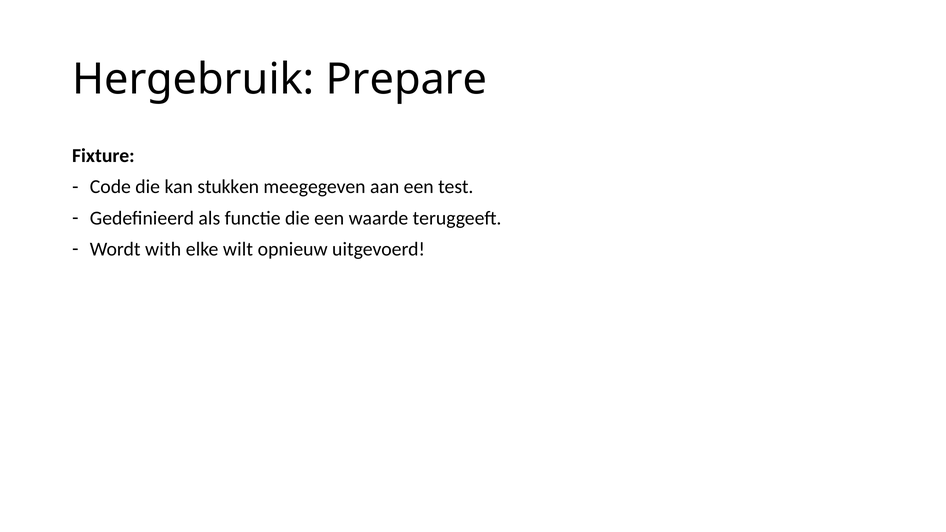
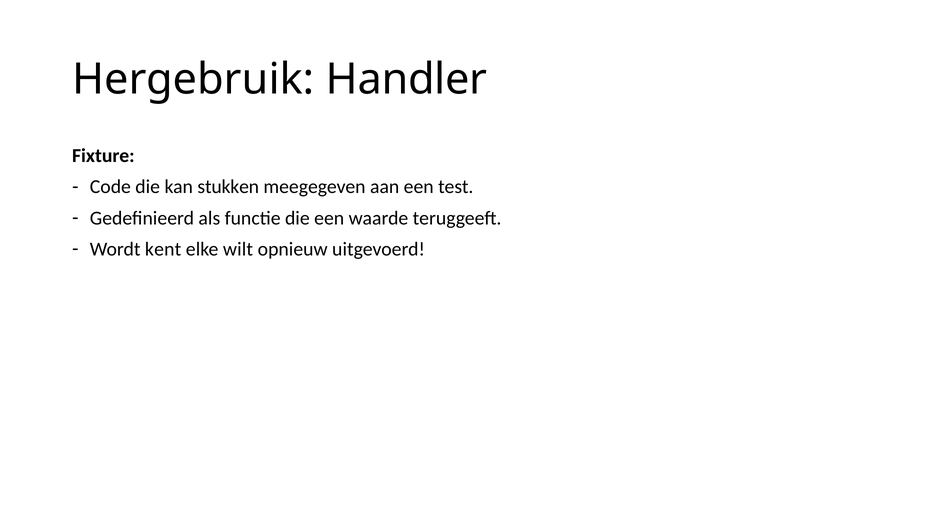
Prepare: Prepare -> Handler
with: with -> kent
